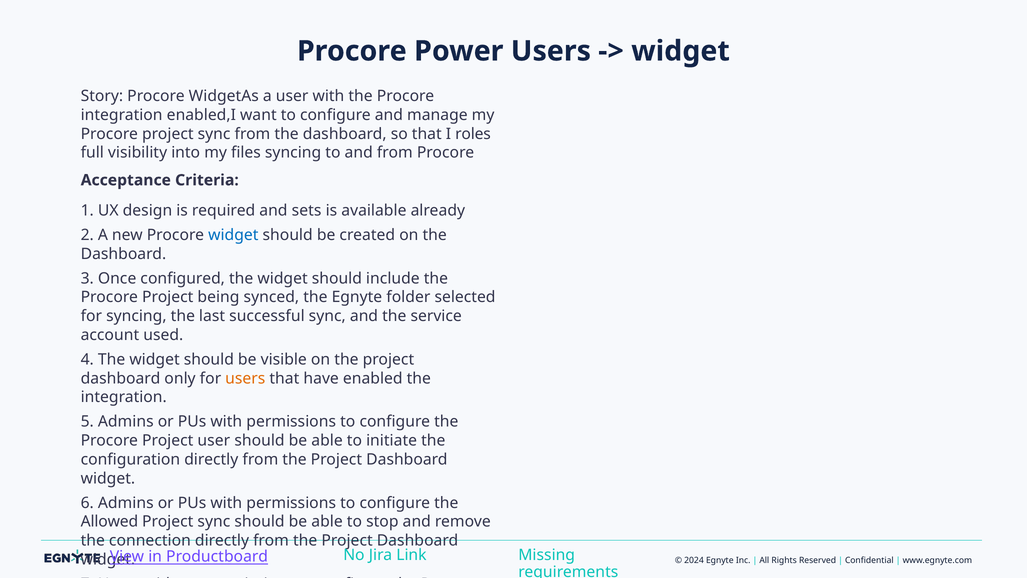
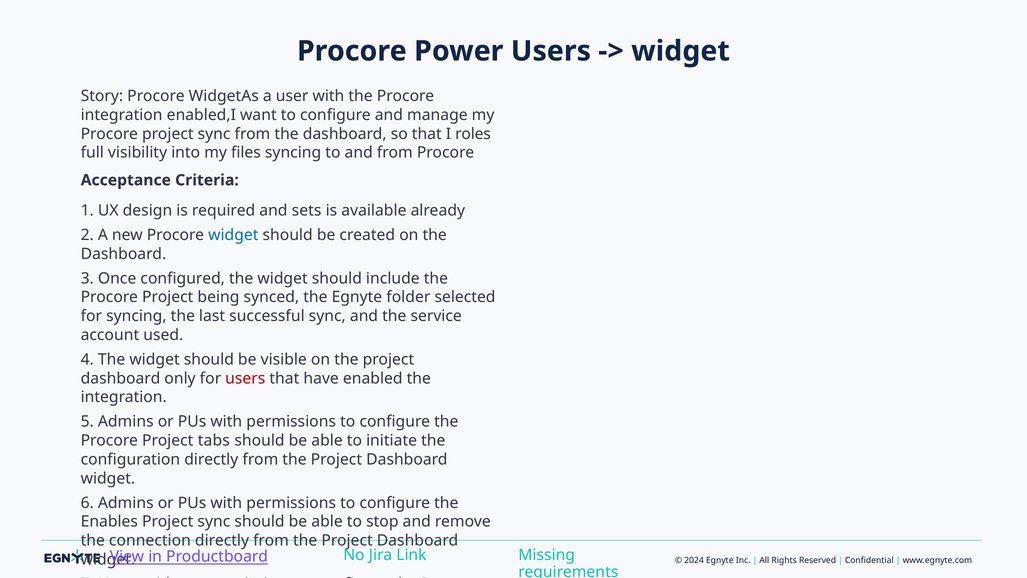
users at (245, 378) colour: orange -> red
Project user: user -> tabs
Allowed: Allowed -> Enables
